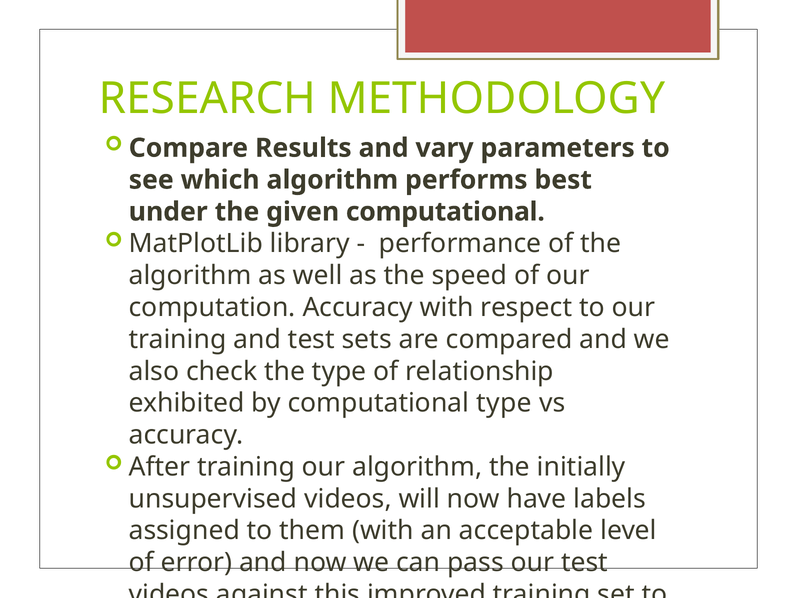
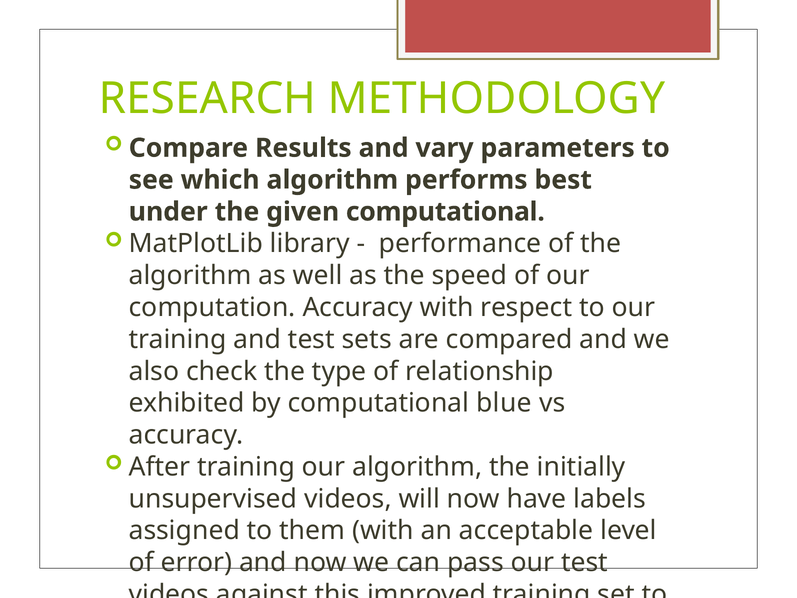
computational type: type -> blue
